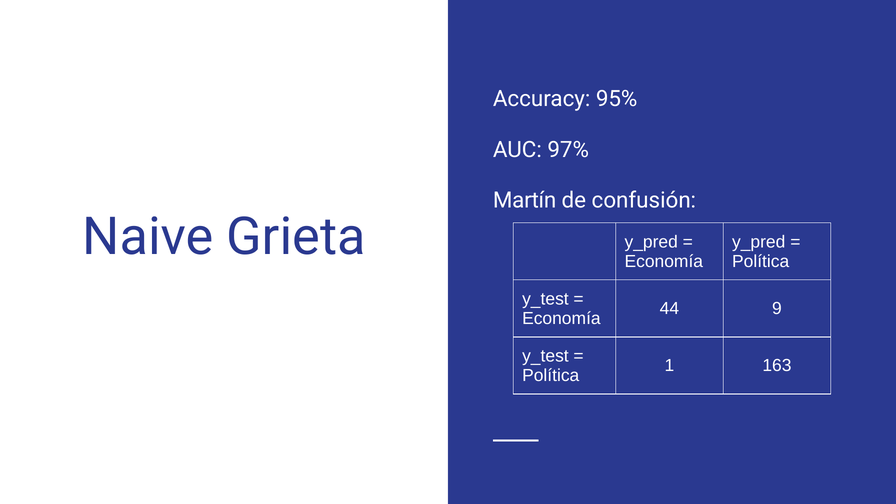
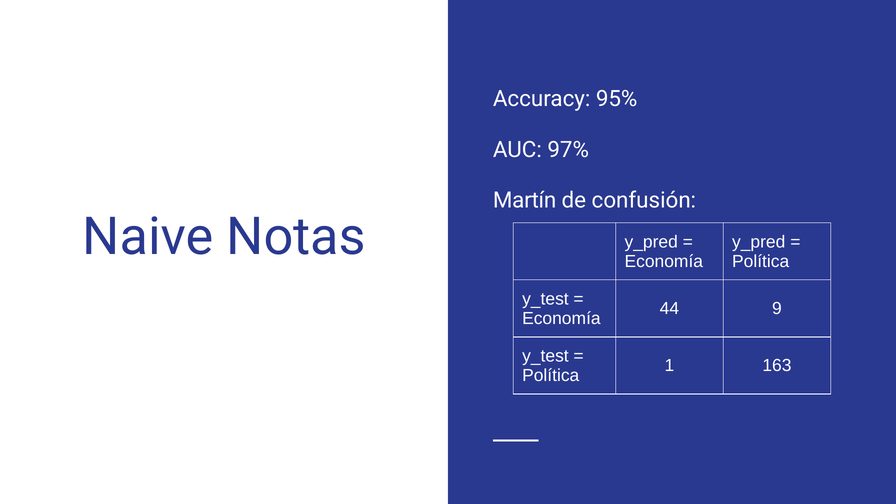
Grieta: Grieta -> Notas
